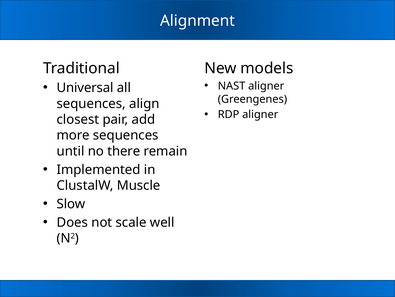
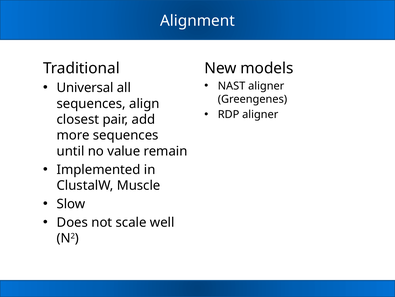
there: there -> value
